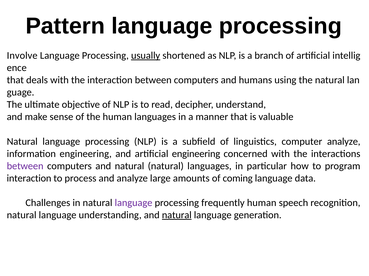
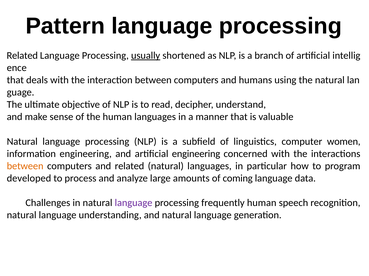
Involve at (22, 56): Involve -> Related
computer analyze: analyze -> women
between at (25, 166) colour: purple -> orange
computers and natural: natural -> related
interaction at (29, 179): interaction -> developed
natural at (177, 216) underline: present -> none
